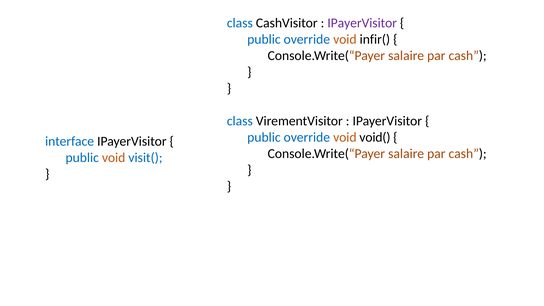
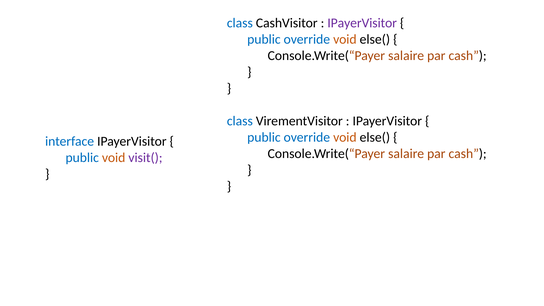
infir( at (375, 39): infir( -> else(
void( at (375, 137): void( -> else(
visit( colour: blue -> purple
